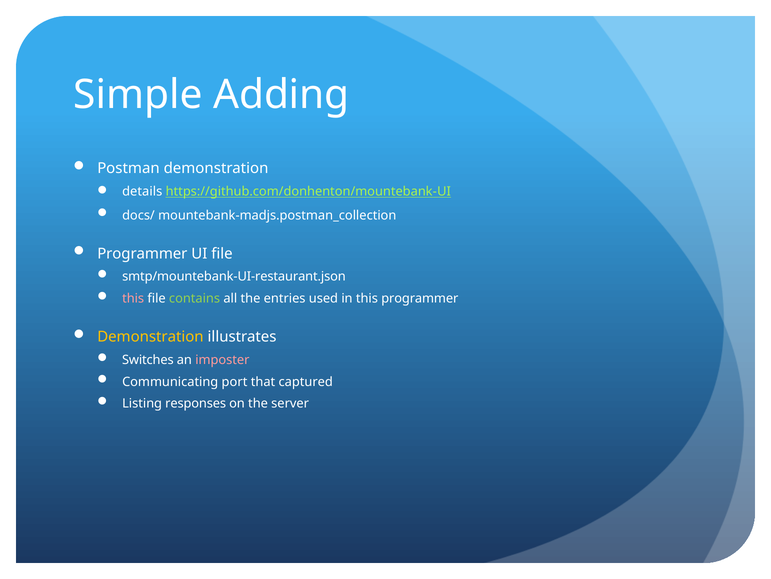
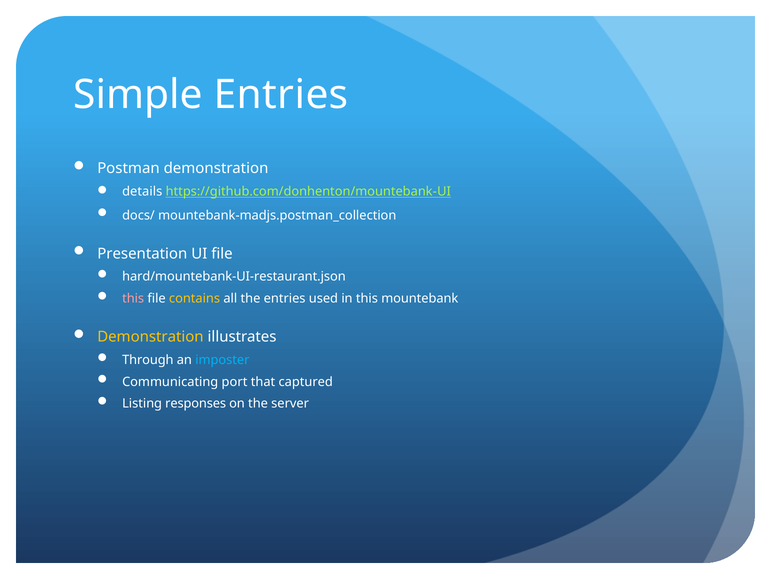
Simple Adding: Adding -> Entries
Programmer at (142, 253): Programmer -> Presentation
smtp/mountebank-UI-restaurant.json: smtp/mountebank-UI-restaurant.json -> hard/mountebank-UI-restaurant.json
contains colour: light green -> yellow
this programmer: programmer -> mountebank
Switches: Switches -> Through
imposter colour: pink -> light blue
